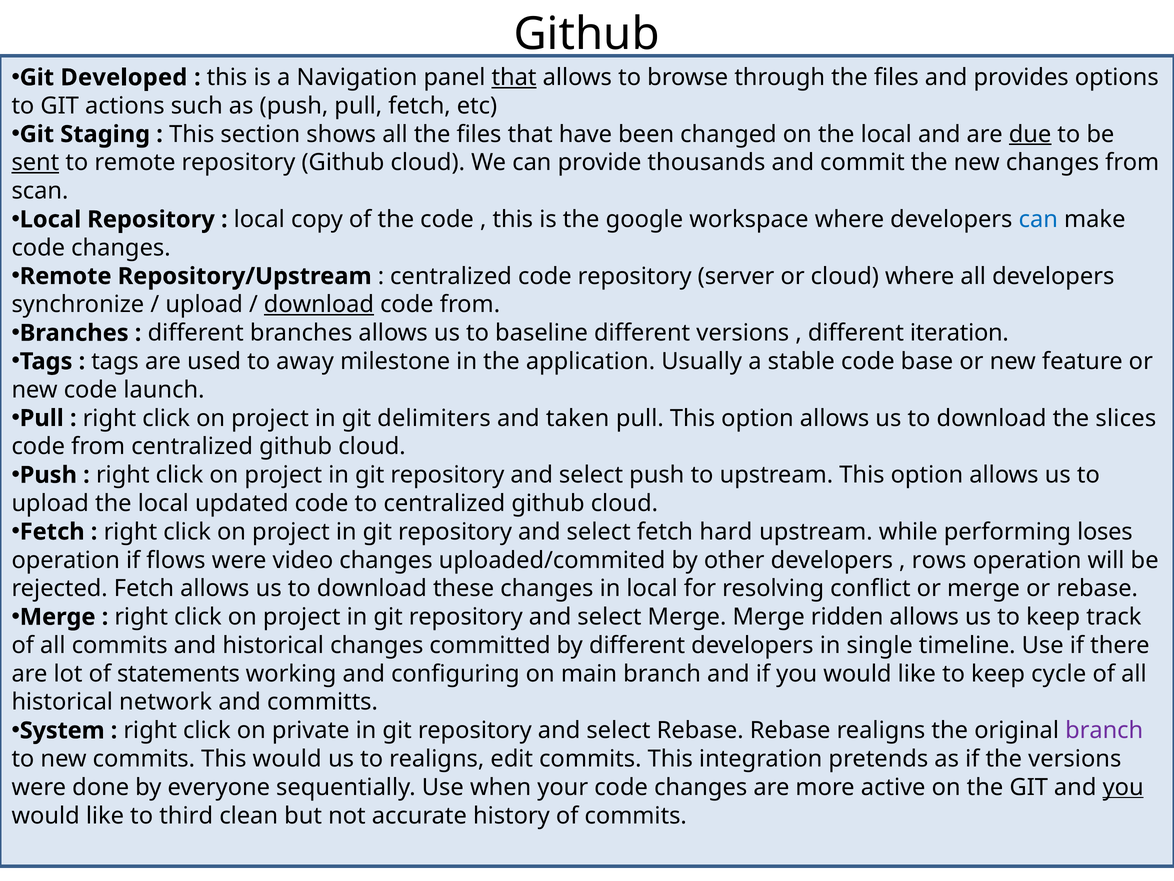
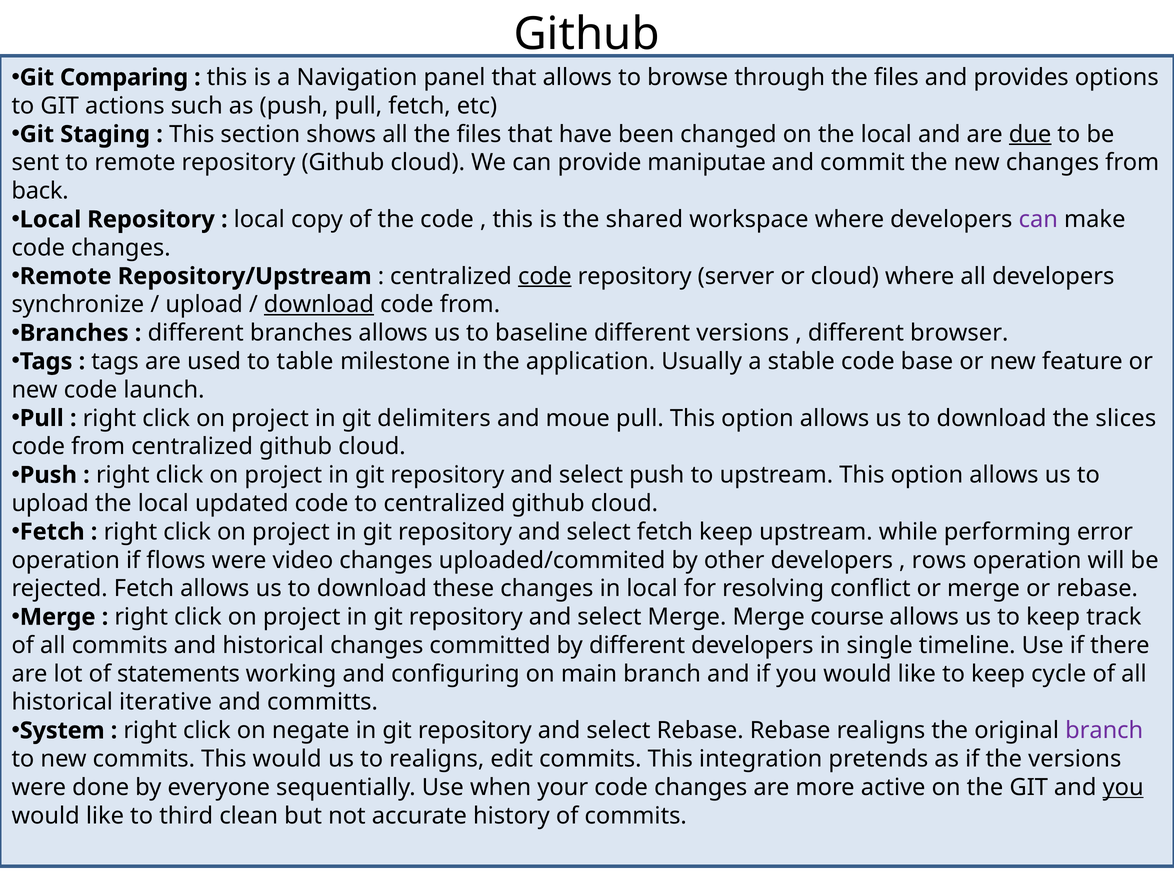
Developed: Developed -> Comparing
that at (514, 77) underline: present -> none
sent underline: present -> none
thousands: thousands -> maniputae
scan: scan -> back
google: google -> shared
can at (1038, 219) colour: blue -> purple
code at (545, 276) underline: none -> present
iteration: iteration -> browser
away: away -> table
taken: taken -> moue
fetch hard: hard -> keep
loses: loses -> error
ridden: ridden -> course
network: network -> iterative
private: private -> negate
